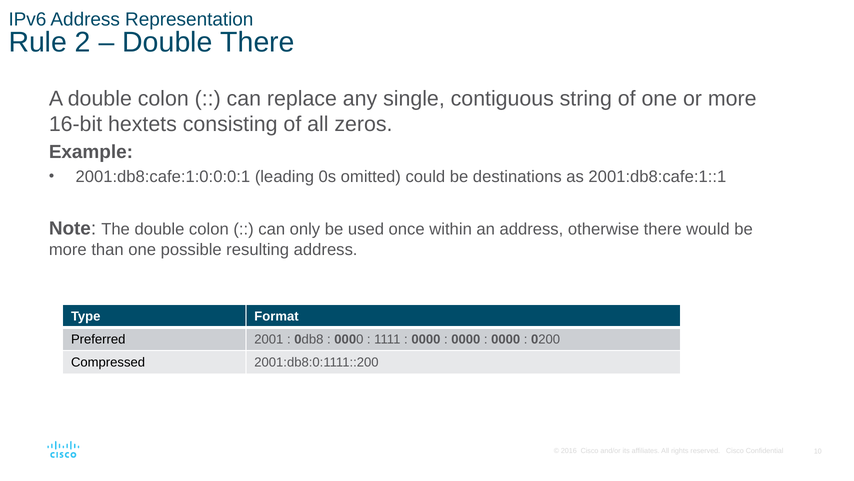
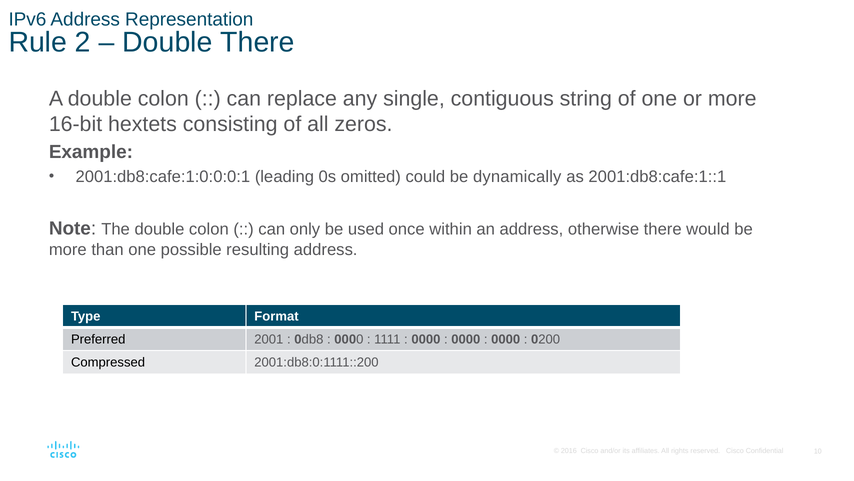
destinations: destinations -> dynamically
